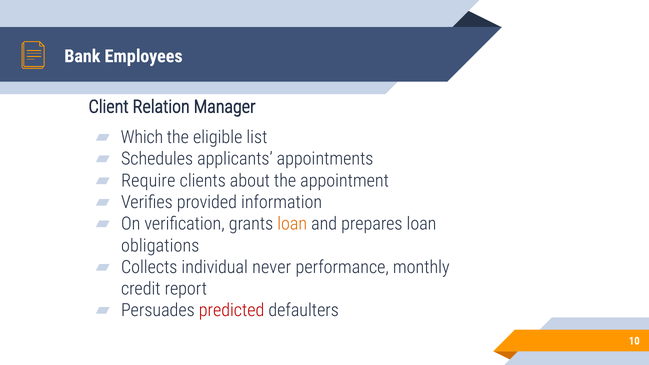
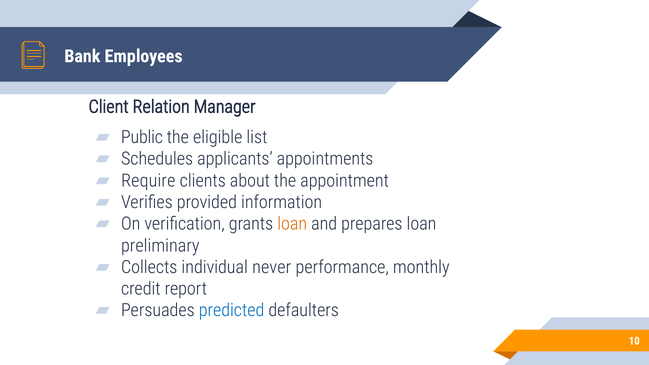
Which: Which -> Public
obligations: obligations -> preliminary
predicted colour: red -> blue
